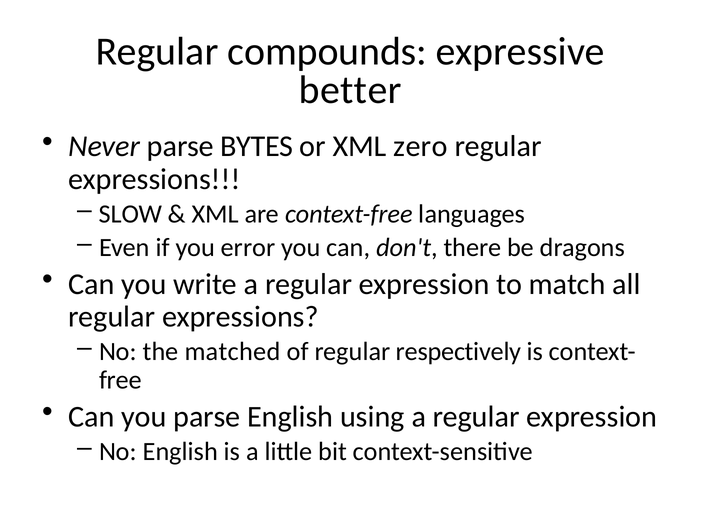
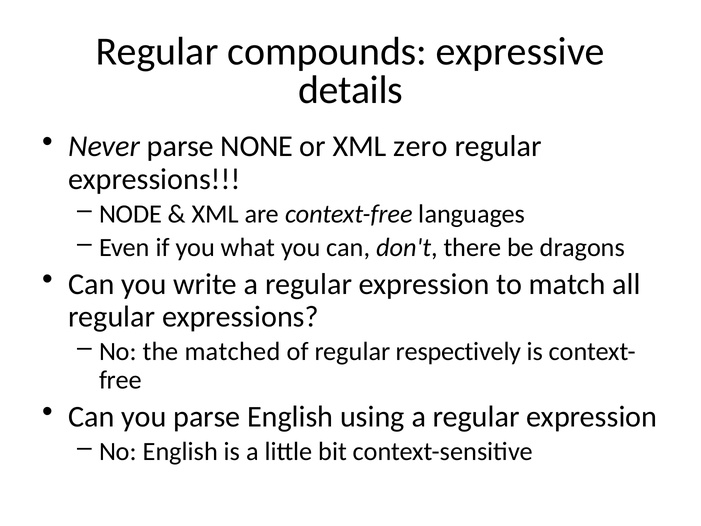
better: better -> details
BYTES: BYTES -> NONE
SLOW: SLOW -> NODE
error: error -> what
